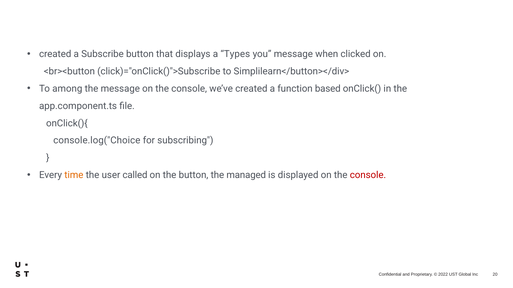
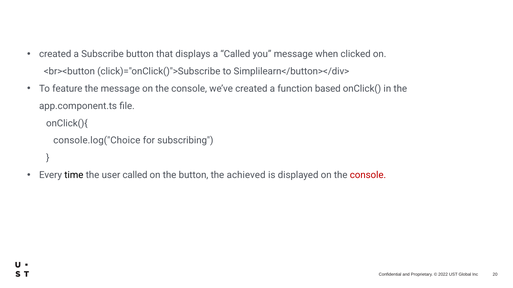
a Types: Types -> Called
among: among -> feature
time colour: orange -> black
managed: managed -> achieved
